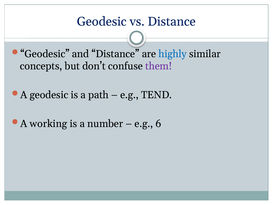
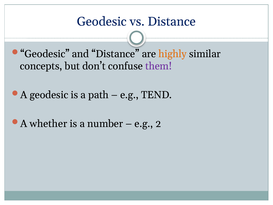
highly colour: blue -> orange
working: working -> whether
6: 6 -> 2
